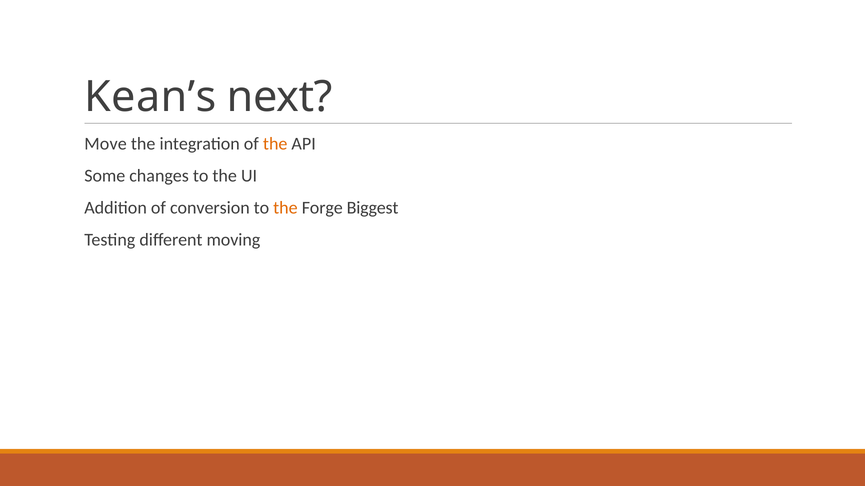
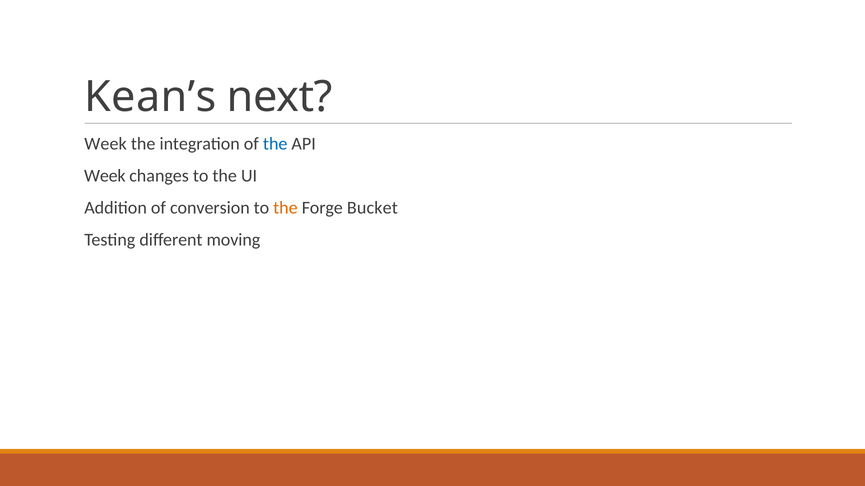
Move at (106, 144): Move -> Week
the at (275, 144) colour: orange -> blue
Some at (105, 176): Some -> Week
Biggest: Biggest -> Bucket
